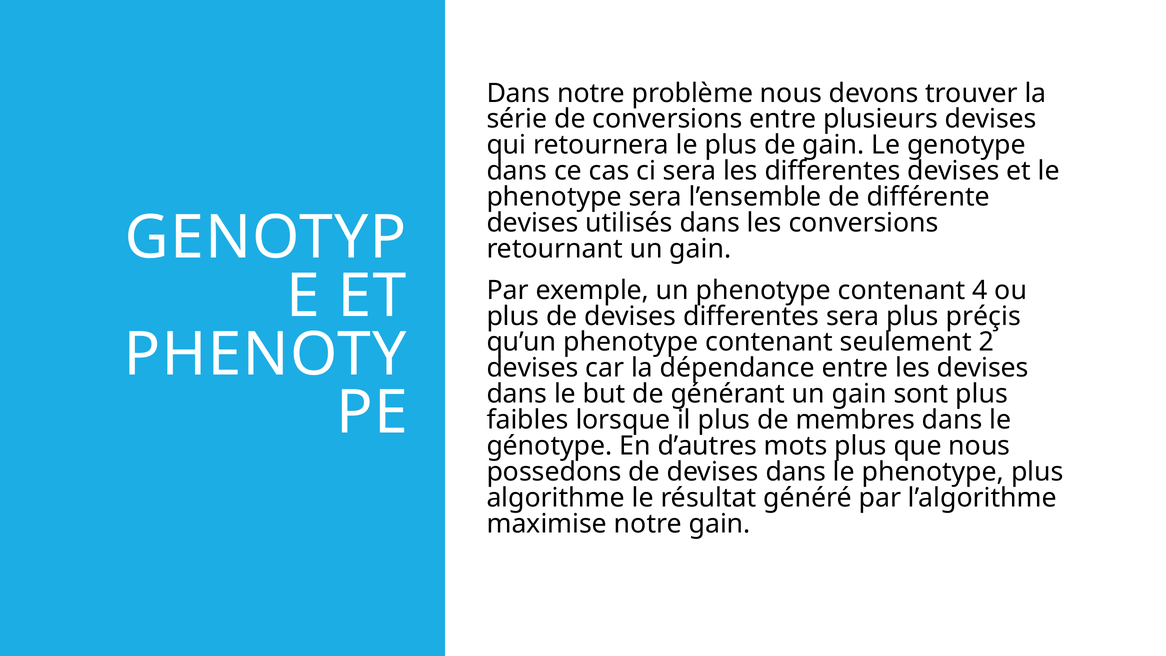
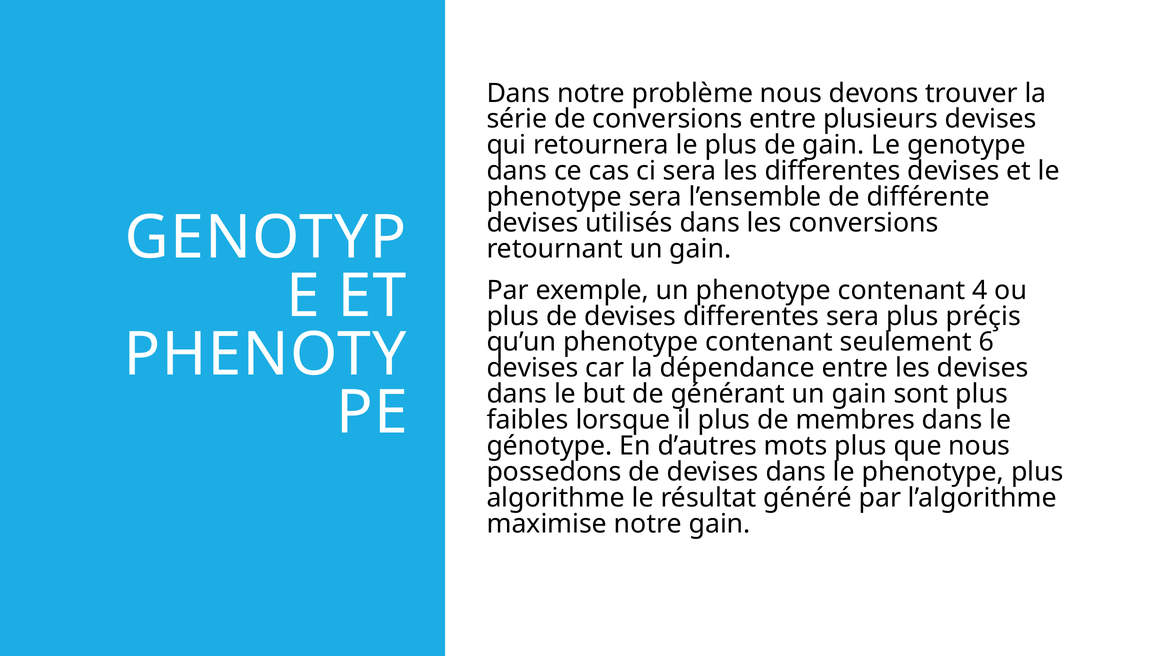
2: 2 -> 6
